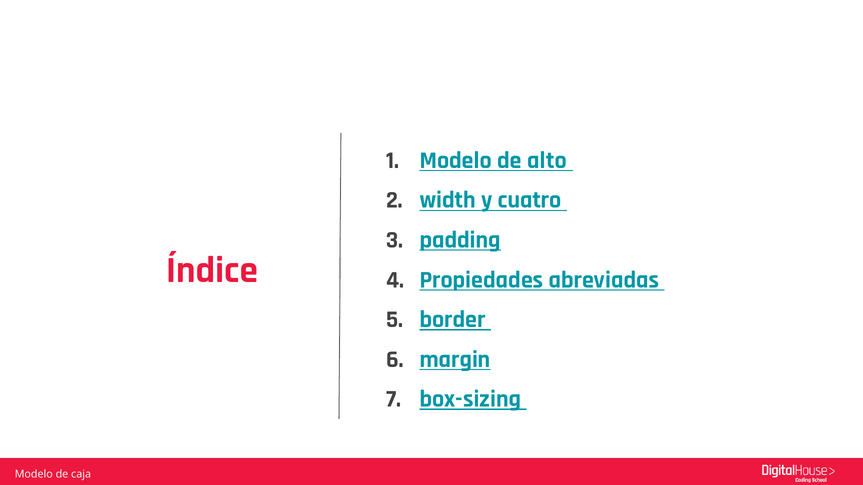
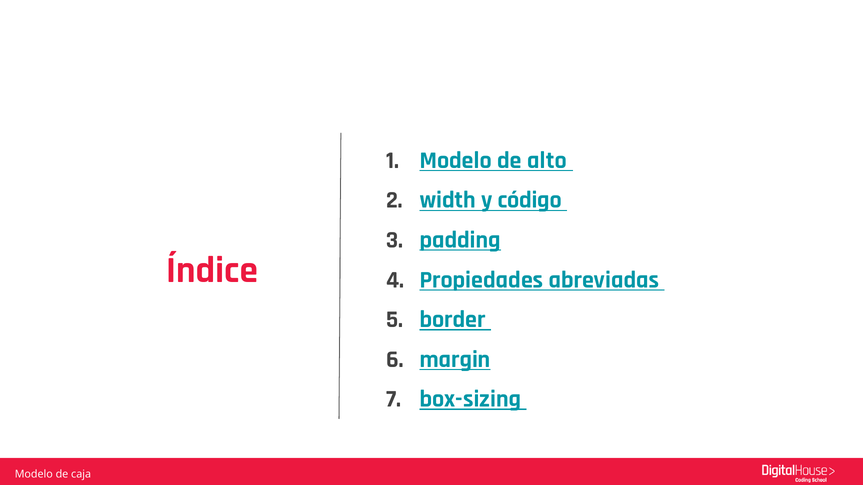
cuatro: cuatro -> código
